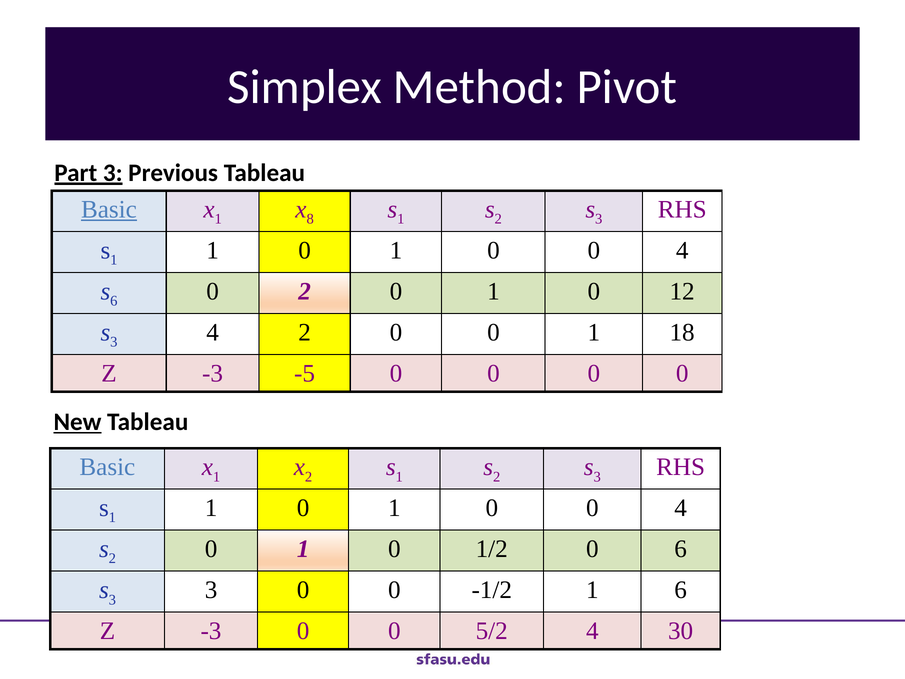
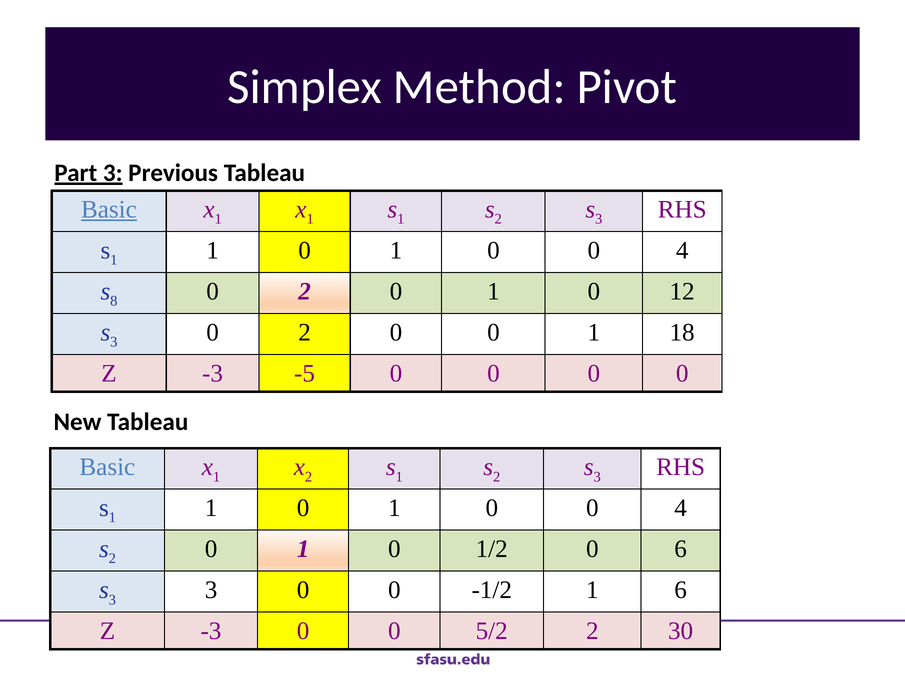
8 at (310, 219): 8 -> 1
6 at (114, 301): 6 -> 8
4 at (213, 332): 4 -> 0
New underline: present -> none
5/2 4: 4 -> 2
